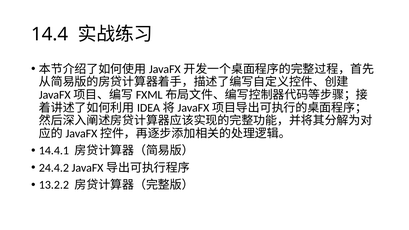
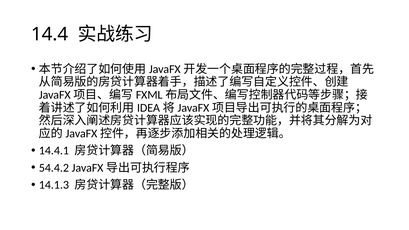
24.4.2: 24.4.2 -> 54.4.2
13.2.2: 13.2.2 -> 14.1.3
